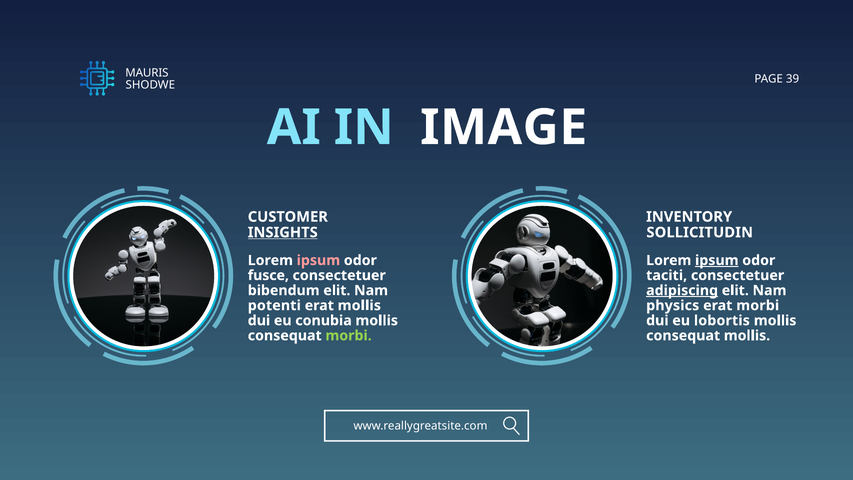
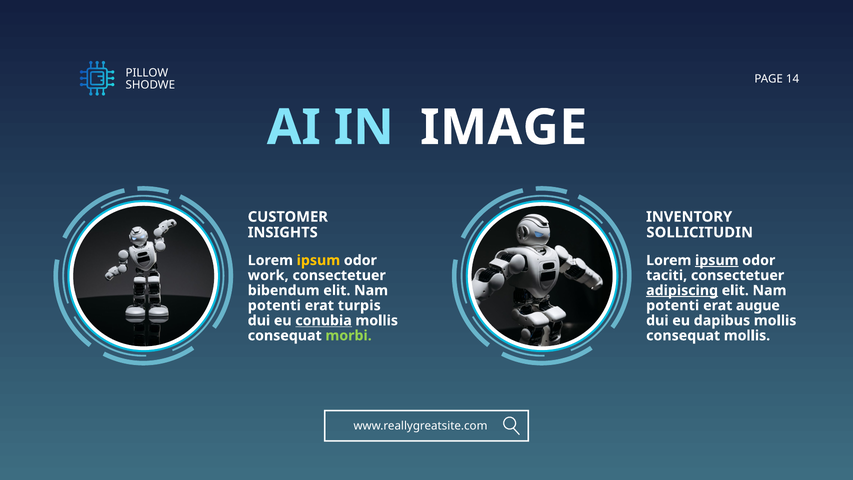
MAURIS: MAURIS -> PILLOW
39: 39 -> 14
INSIGHTS underline: present -> none
ipsum at (318, 260) colour: pink -> yellow
fusce: fusce -> work
erat mollis: mollis -> turpis
physics at (673, 305): physics -> potenti
erat morbi: morbi -> augue
conubia underline: none -> present
lobortis: lobortis -> dapibus
